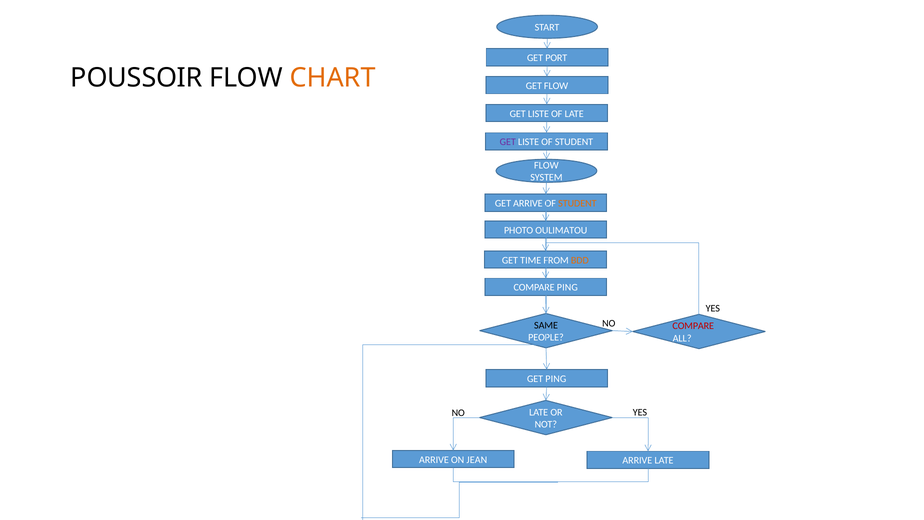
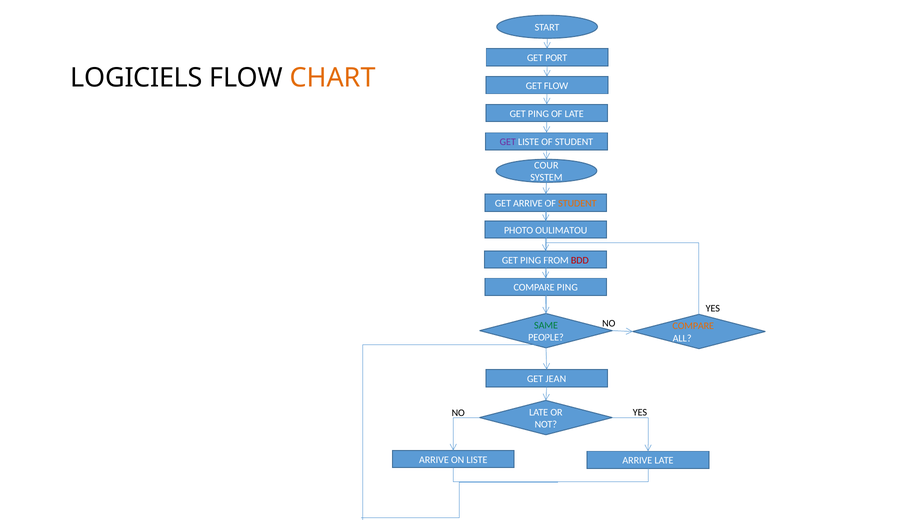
POUSSOIR: POUSSOIR -> LOGICIELS
LISTE at (539, 114): LISTE -> PING
FLOW at (546, 165): FLOW -> COUR
TIME at (531, 260): TIME -> PING
BDD colour: orange -> red
SAME colour: black -> green
COMPARE at (693, 326) colour: red -> orange
GET PING: PING -> JEAN
ON JEAN: JEAN -> LISTE
